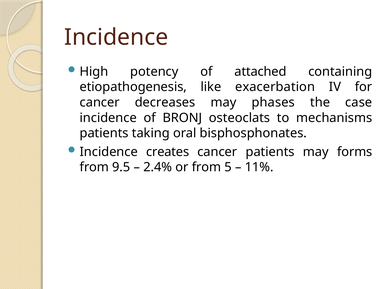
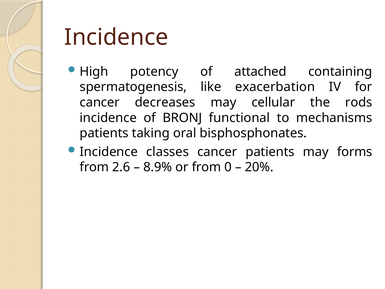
etiopathogenesis: etiopathogenesis -> spermatogenesis
phases: phases -> cellular
case: case -> rods
osteoclats: osteoclats -> functional
creates: creates -> classes
9.5: 9.5 -> 2.6
2.4%: 2.4% -> 8.9%
5: 5 -> 0
11%: 11% -> 20%
